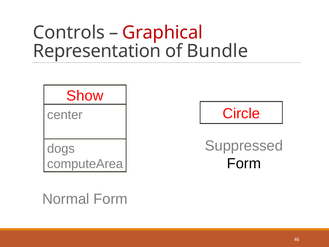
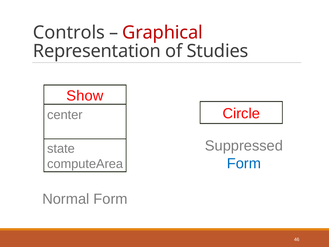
Bundle: Bundle -> Studies
dogs: dogs -> state
Form at (244, 163) colour: black -> blue
